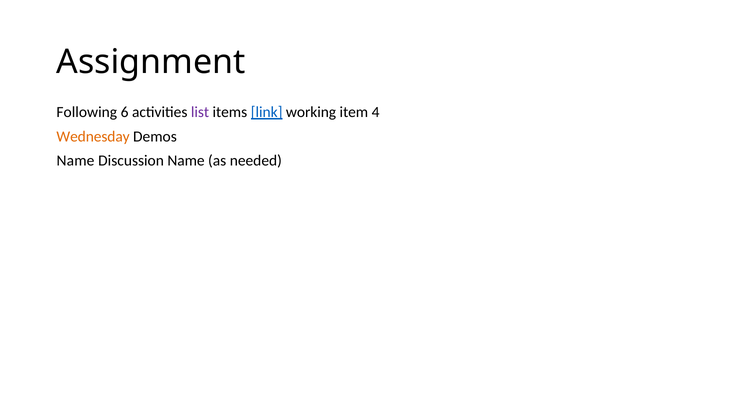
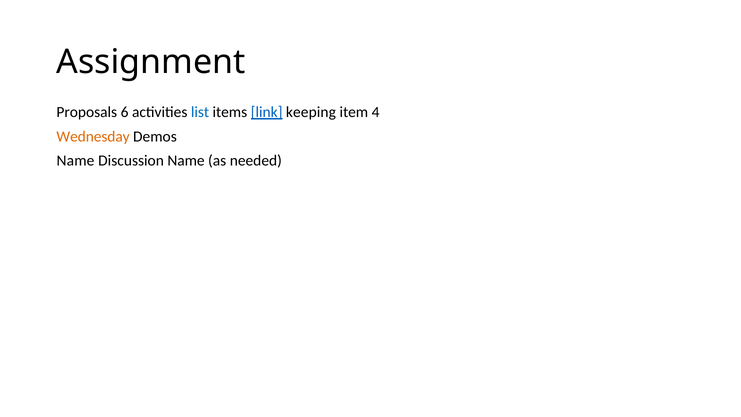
Following: Following -> Proposals
list colour: purple -> blue
working: working -> keeping
